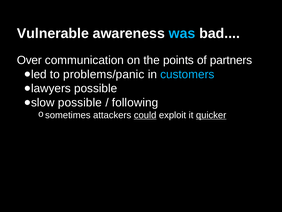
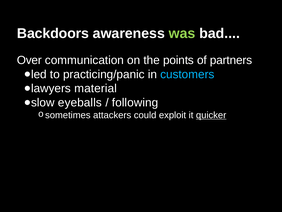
Vulnerable: Vulnerable -> Backdoors
was colour: light blue -> light green
problems/panic: problems/panic -> practicing/panic
possible at (96, 88): possible -> material
possible at (80, 102): possible -> eyeballs
could underline: present -> none
